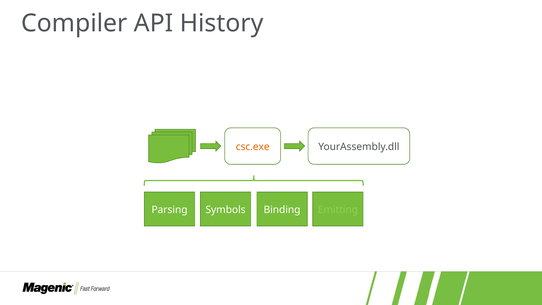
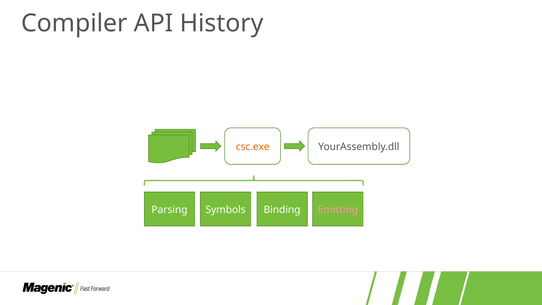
Emitting colour: light green -> pink
